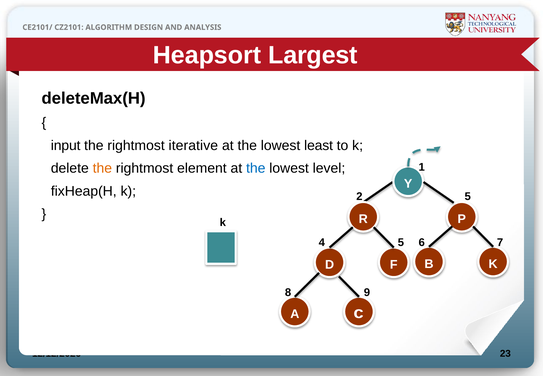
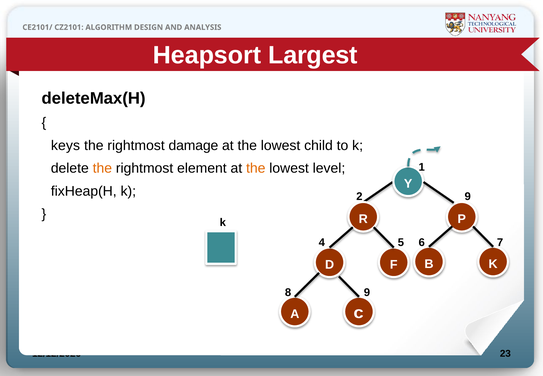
input: input -> keys
iterative: iterative -> damage
least: least -> child
the at (256, 168) colour: blue -> orange
2 5: 5 -> 9
